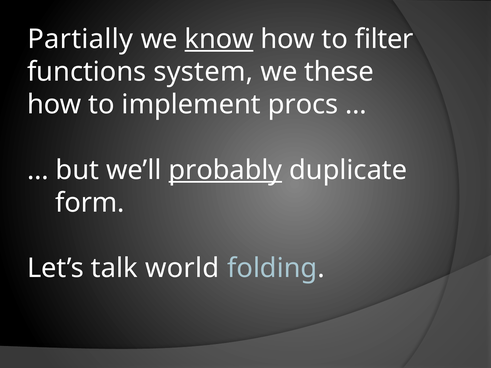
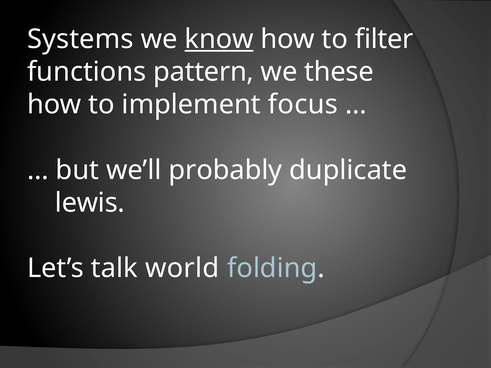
Partially: Partially -> Systems
system: system -> pattern
procs: procs -> focus
probably underline: present -> none
form: form -> lewis
